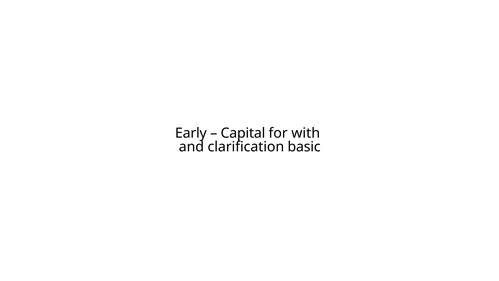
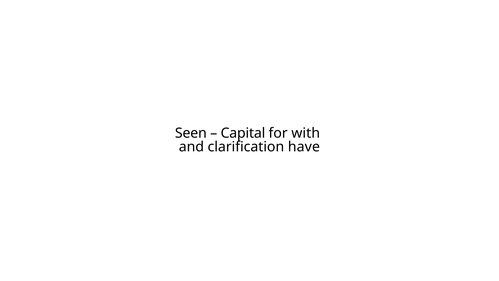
Early: Early -> Seen
basic: basic -> have
